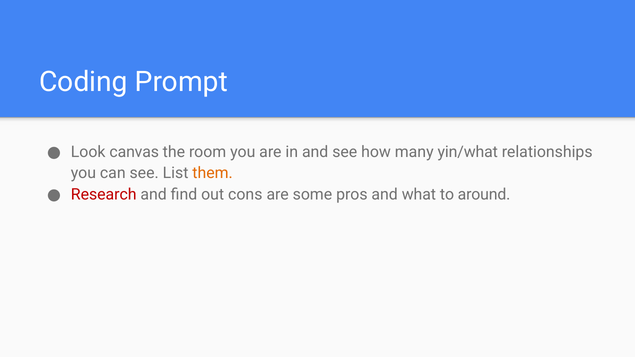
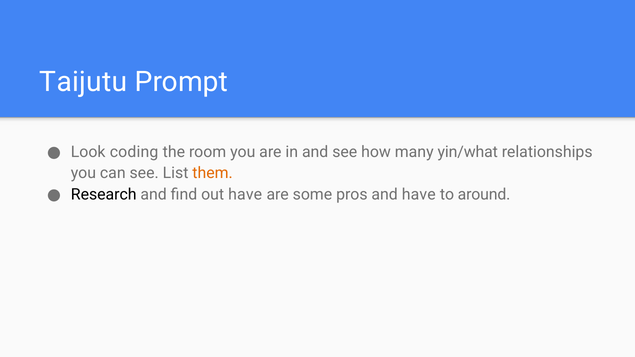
Coding: Coding -> Taijutu
canvas: canvas -> coding
Research colour: red -> black
out cons: cons -> have
and what: what -> have
